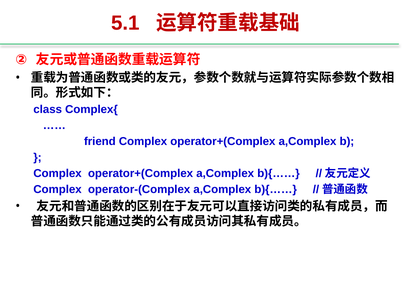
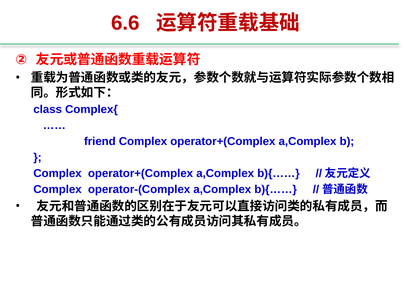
5.1: 5.1 -> 6.6
